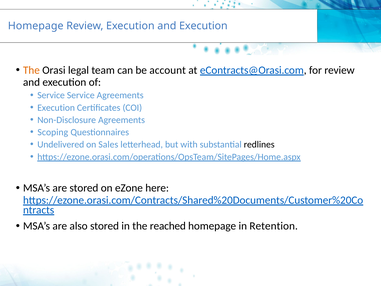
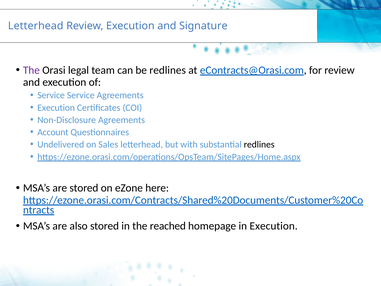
Homepage at (36, 26): Homepage -> Letterhead
Execution and Execution: Execution -> Signature
The at (31, 70) colour: orange -> purple
be account: account -> redlines
Scoping: Scoping -> Account
in Retention: Retention -> Execution
